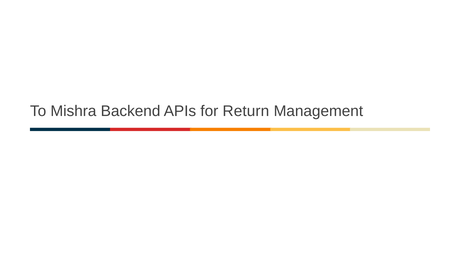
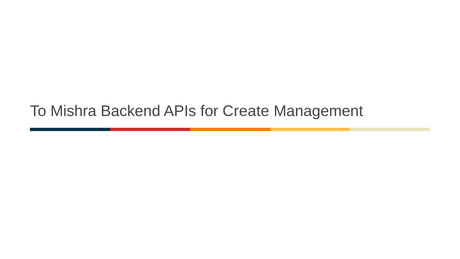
Return: Return -> Create
